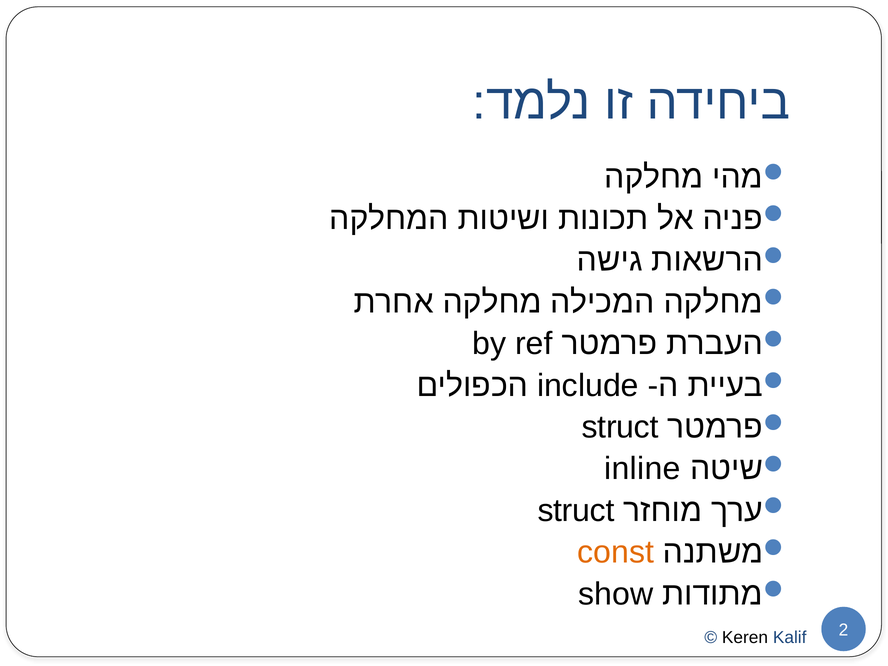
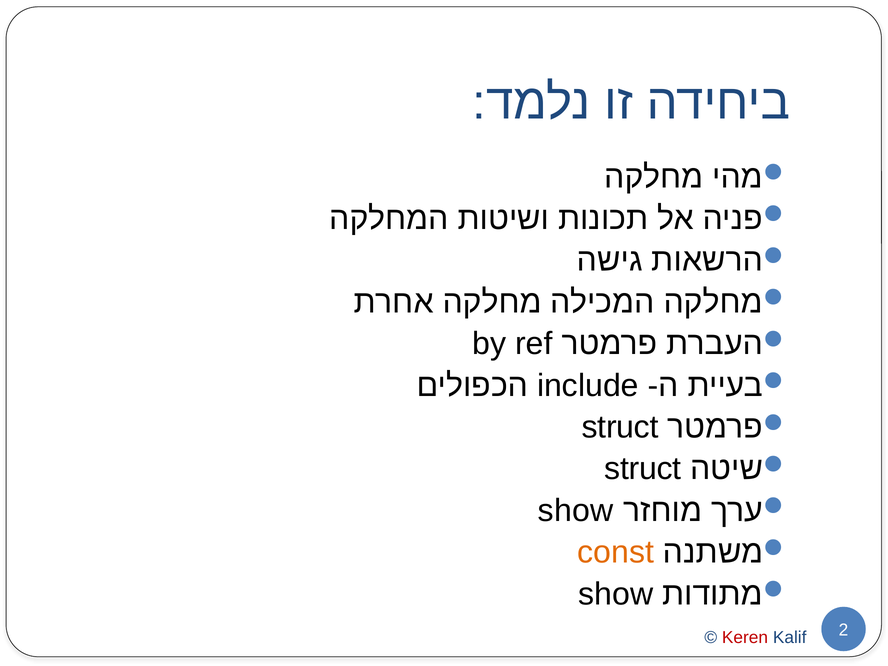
inline at (643, 469): inline -> struct
struct at (576, 511): struct -> show
Keren colour: black -> red
